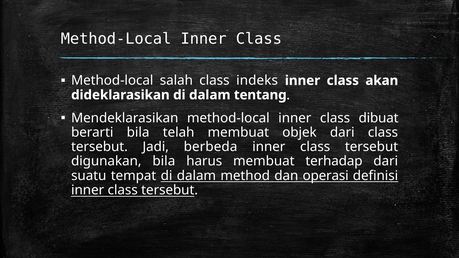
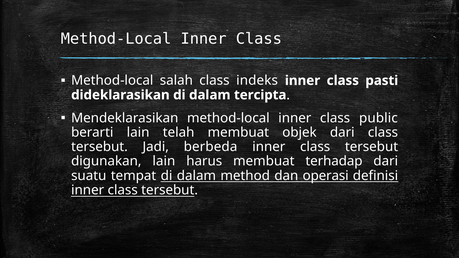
akan: akan -> pasti
tentang: tentang -> tercipta
dibuat: dibuat -> public
berarti bila: bila -> lain
digunakan bila: bila -> lain
